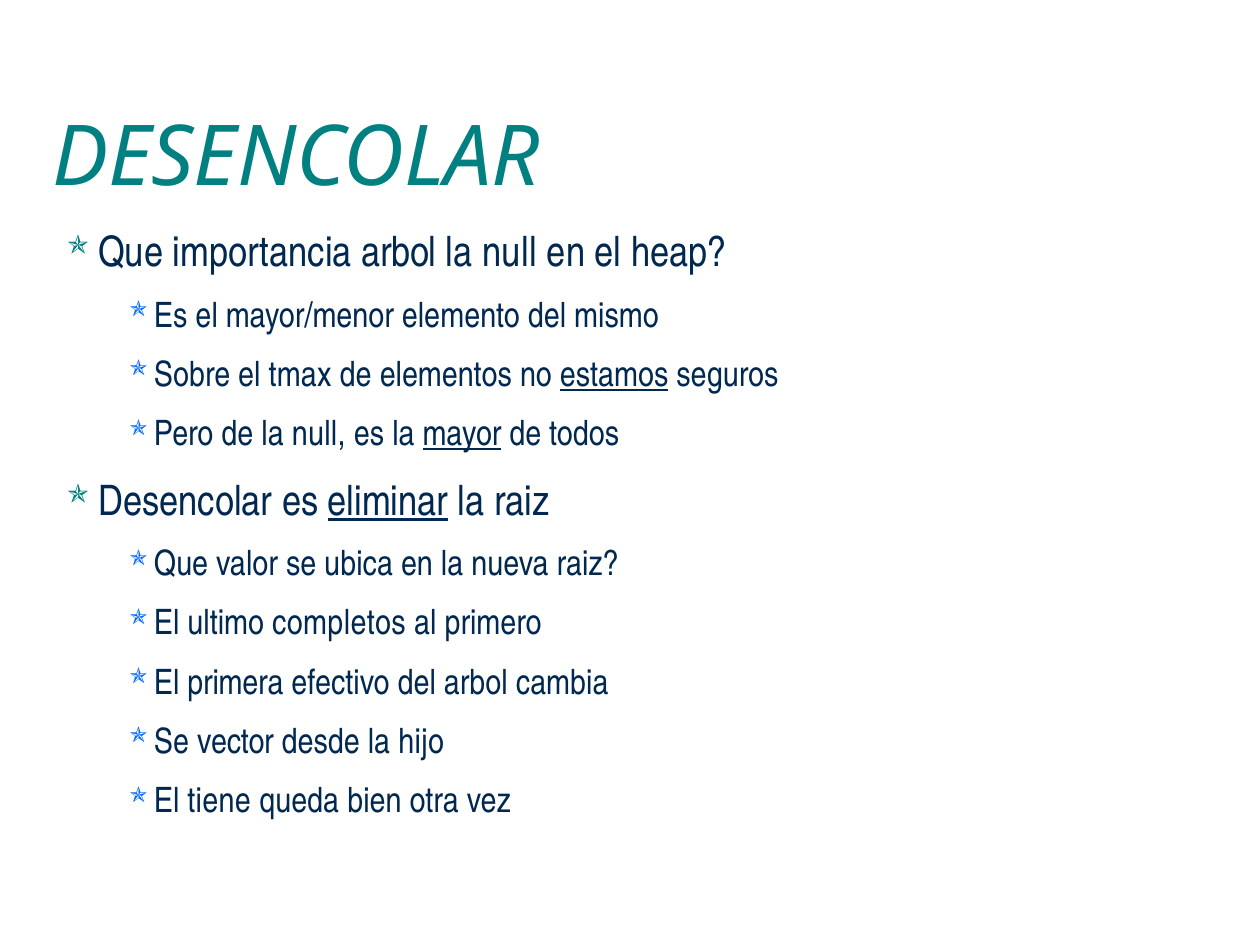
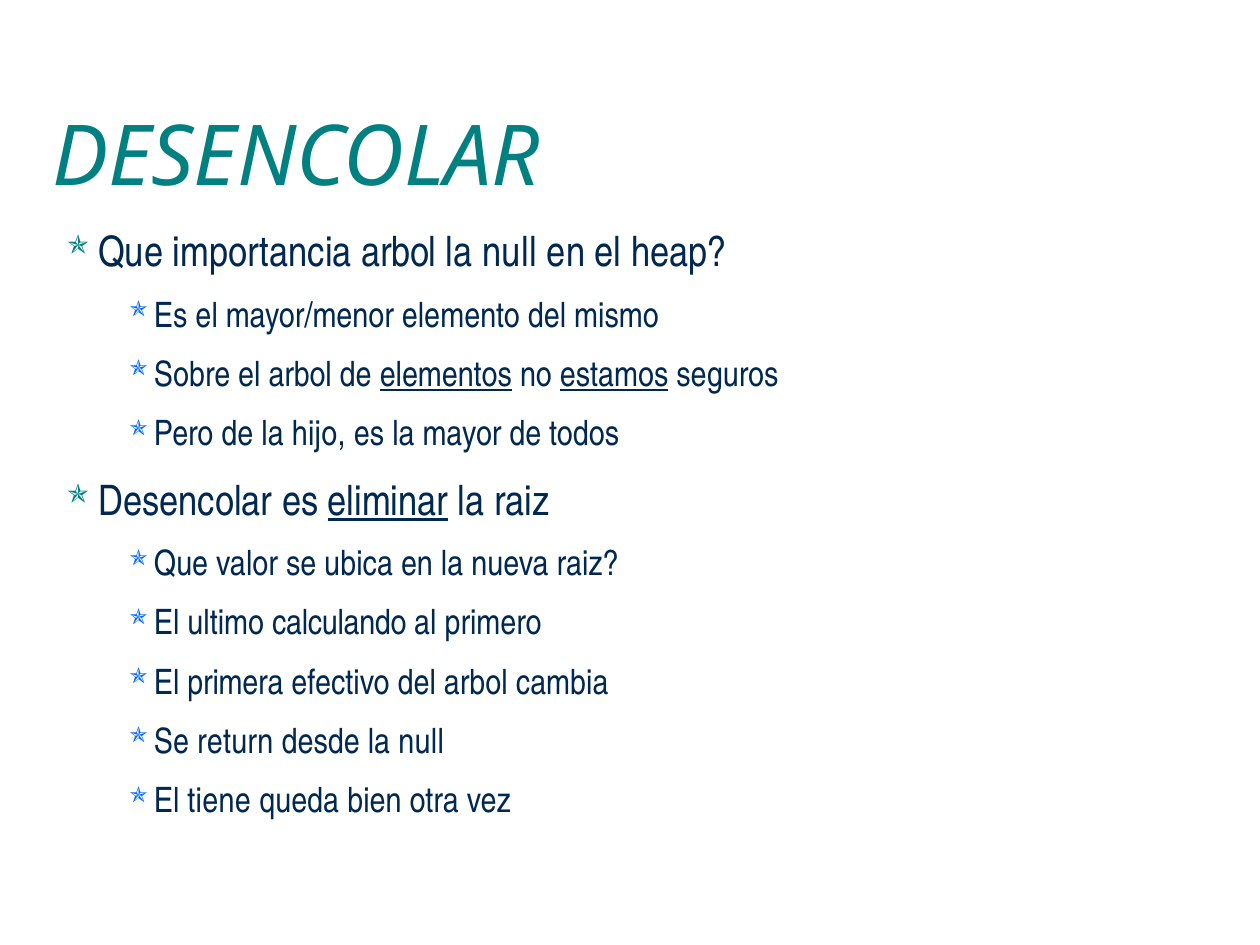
el tmax: tmax -> arbol
elementos underline: none -> present
de la null: null -> hijo
mayor underline: present -> none
completos: completos -> calculando
vector: vector -> return
desde la hijo: hijo -> null
